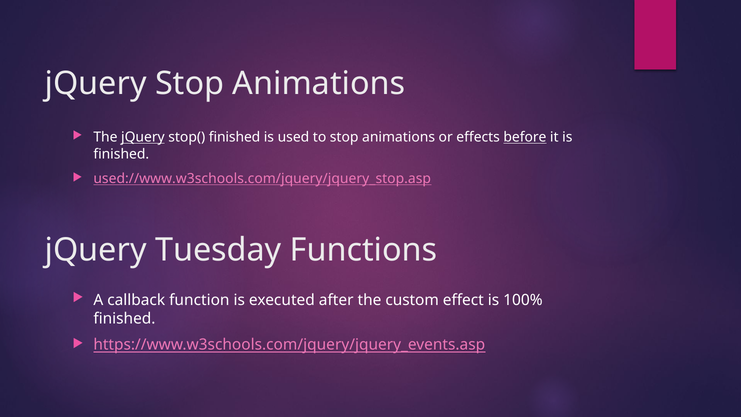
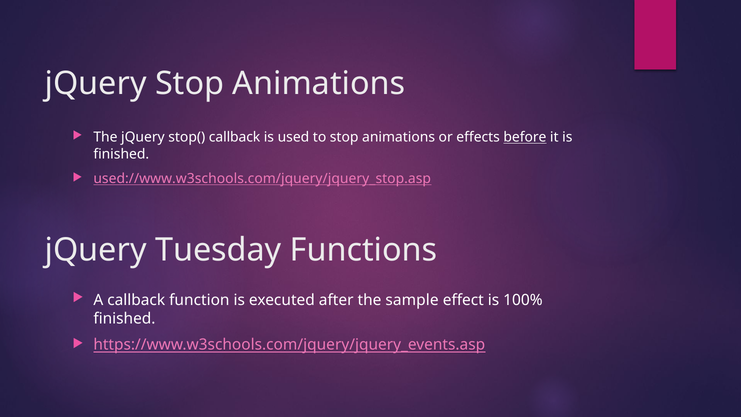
jQuery at (143, 137) underline: present -> none
stop( finished: finished -> callback
custom: custom -> sample
